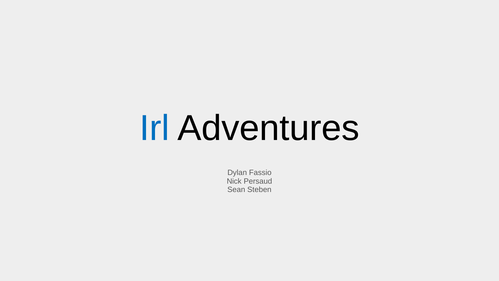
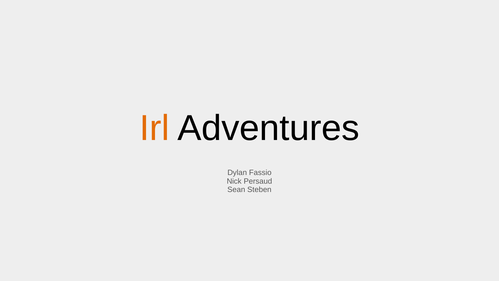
Irl colour: blue -> orange
